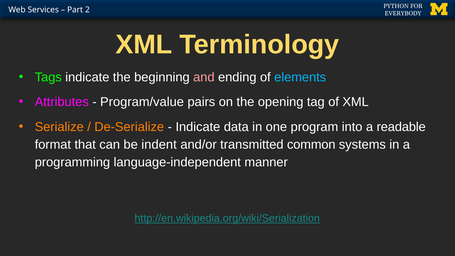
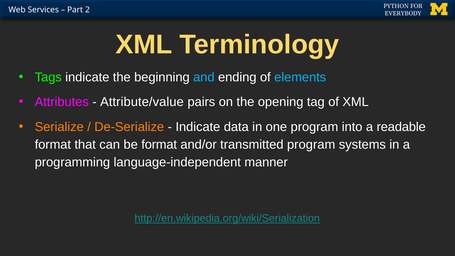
and colour: pink -> light blue
Program/value: Program/value -> Attribute/value
be indent: indent -> format
transmitted common: common -> program
